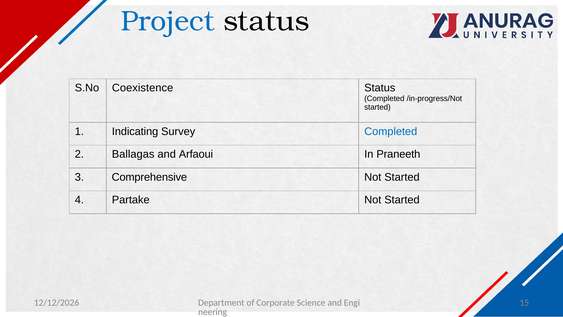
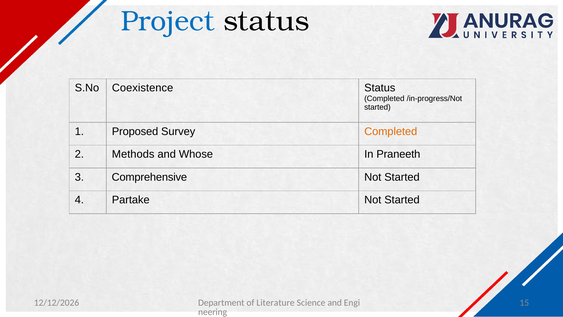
Indicating: Indicating -> Proposed
Completed at (391, 131) colour: blue -> orange
Ballagas: Ballagas -> Methods
Arfaoui: Arfaoui -> Whose
Corporate: Corporate -> Literature
